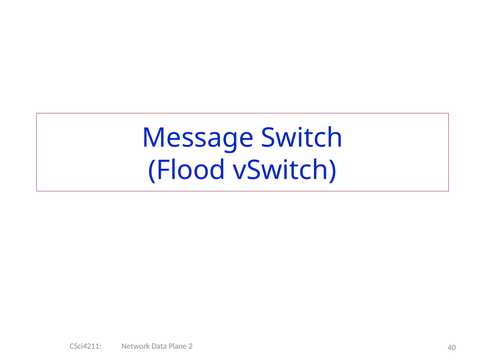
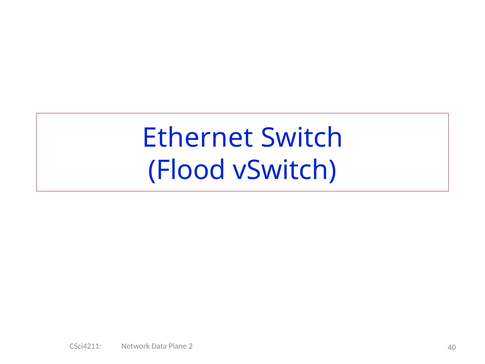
Message: Message -> Ethernet
